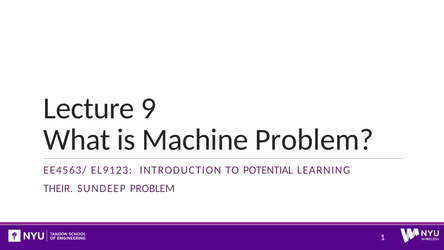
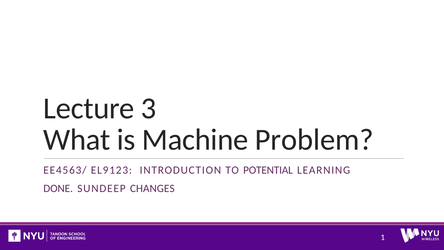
9: 9 -> 3
THEIR: THEIR -> DONE
SUNDEEP PROBLEM: PROBLEM -> CHANGES
